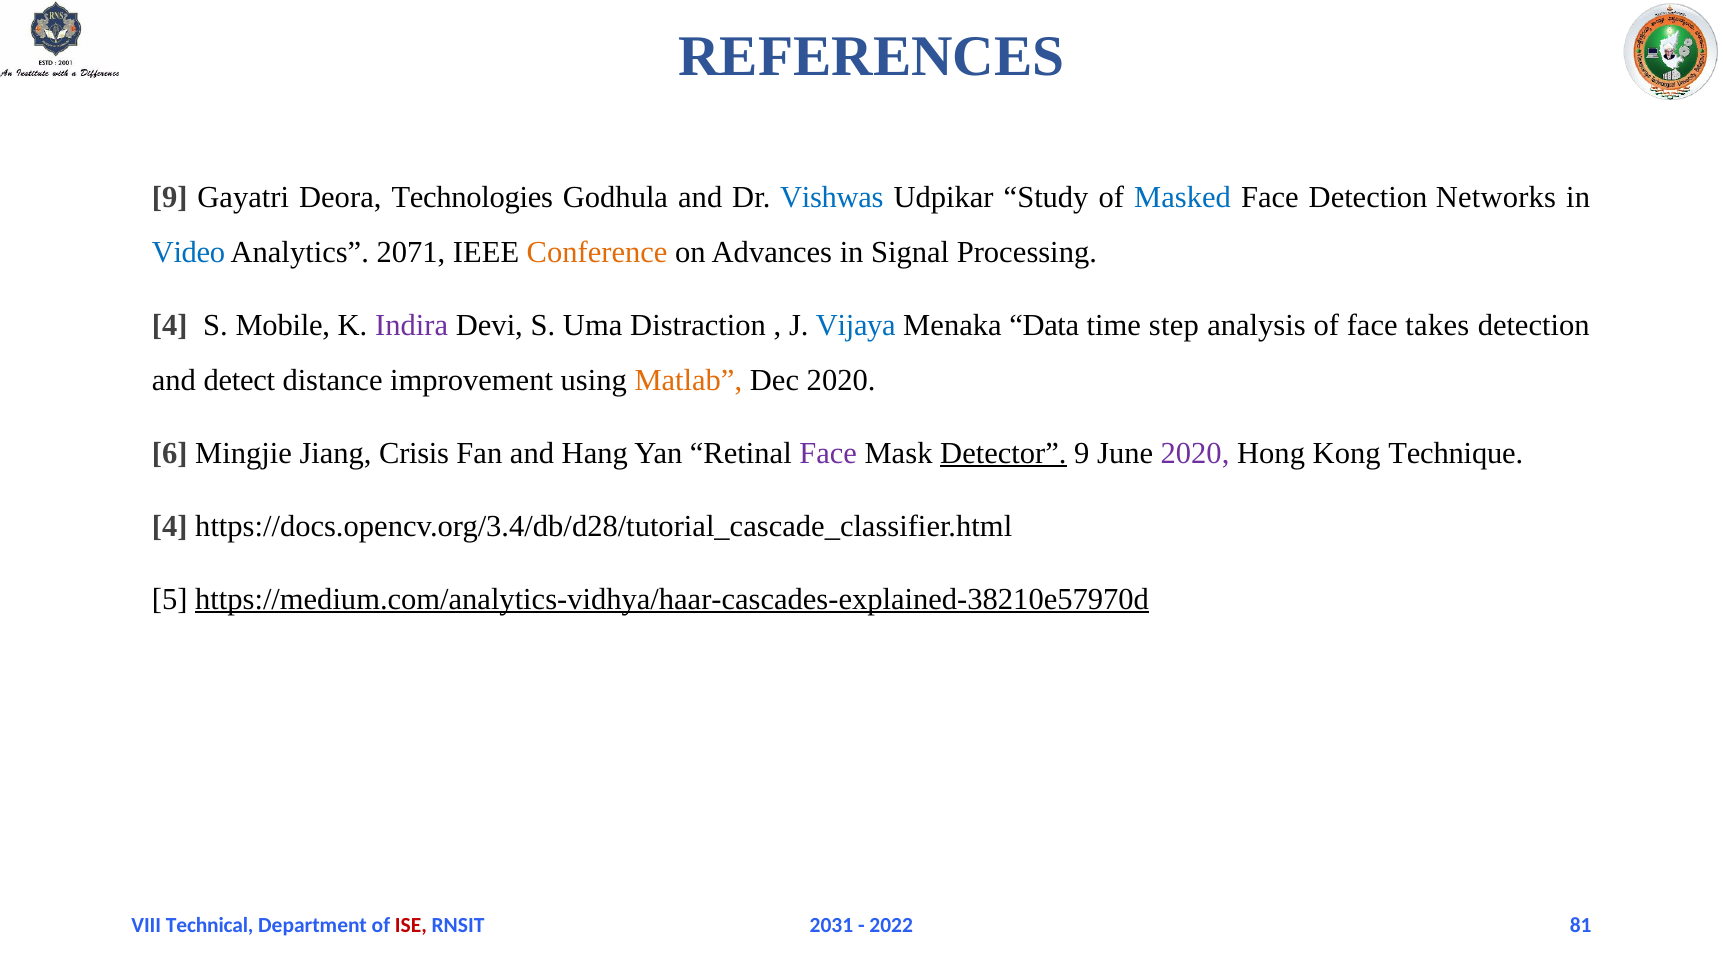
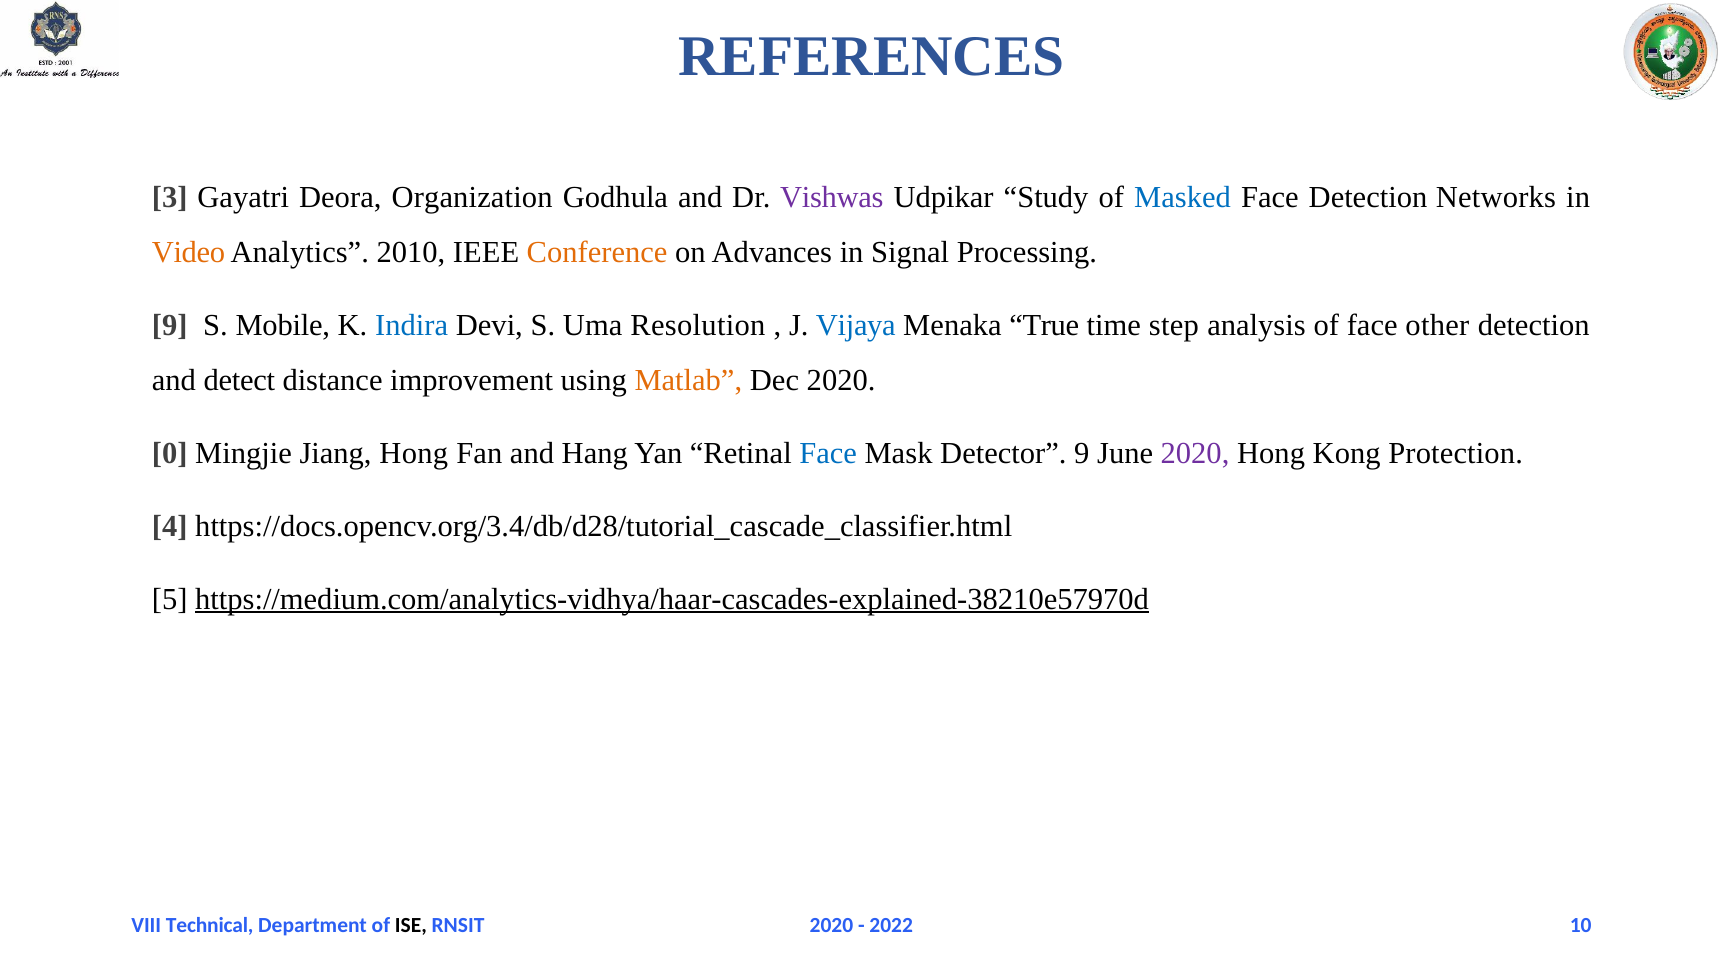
9 at (170, 197): 9 -> 3
Technologies: Technologies -> Organization
Vishwas colour: blue -> purple
Video colour: blue -> orange
2071: 2071 -> 2010
4 at (170, 325): 4 -> 9
Indira colour: purple -> blue
Distraction: Distraction -> Resolution
Data: Data -> True
takes: takes -> other
6: 6 -> 0
Jiang Crisis: Crisis -> Hong
Face at (828, 453) colour: purple -> blue
Detector underline: present -> none
Technique: Technique -> Protection
2031 at (831, 925): 2031 -> 2020
81: 81 -> 10
ISE colour: red -> black
